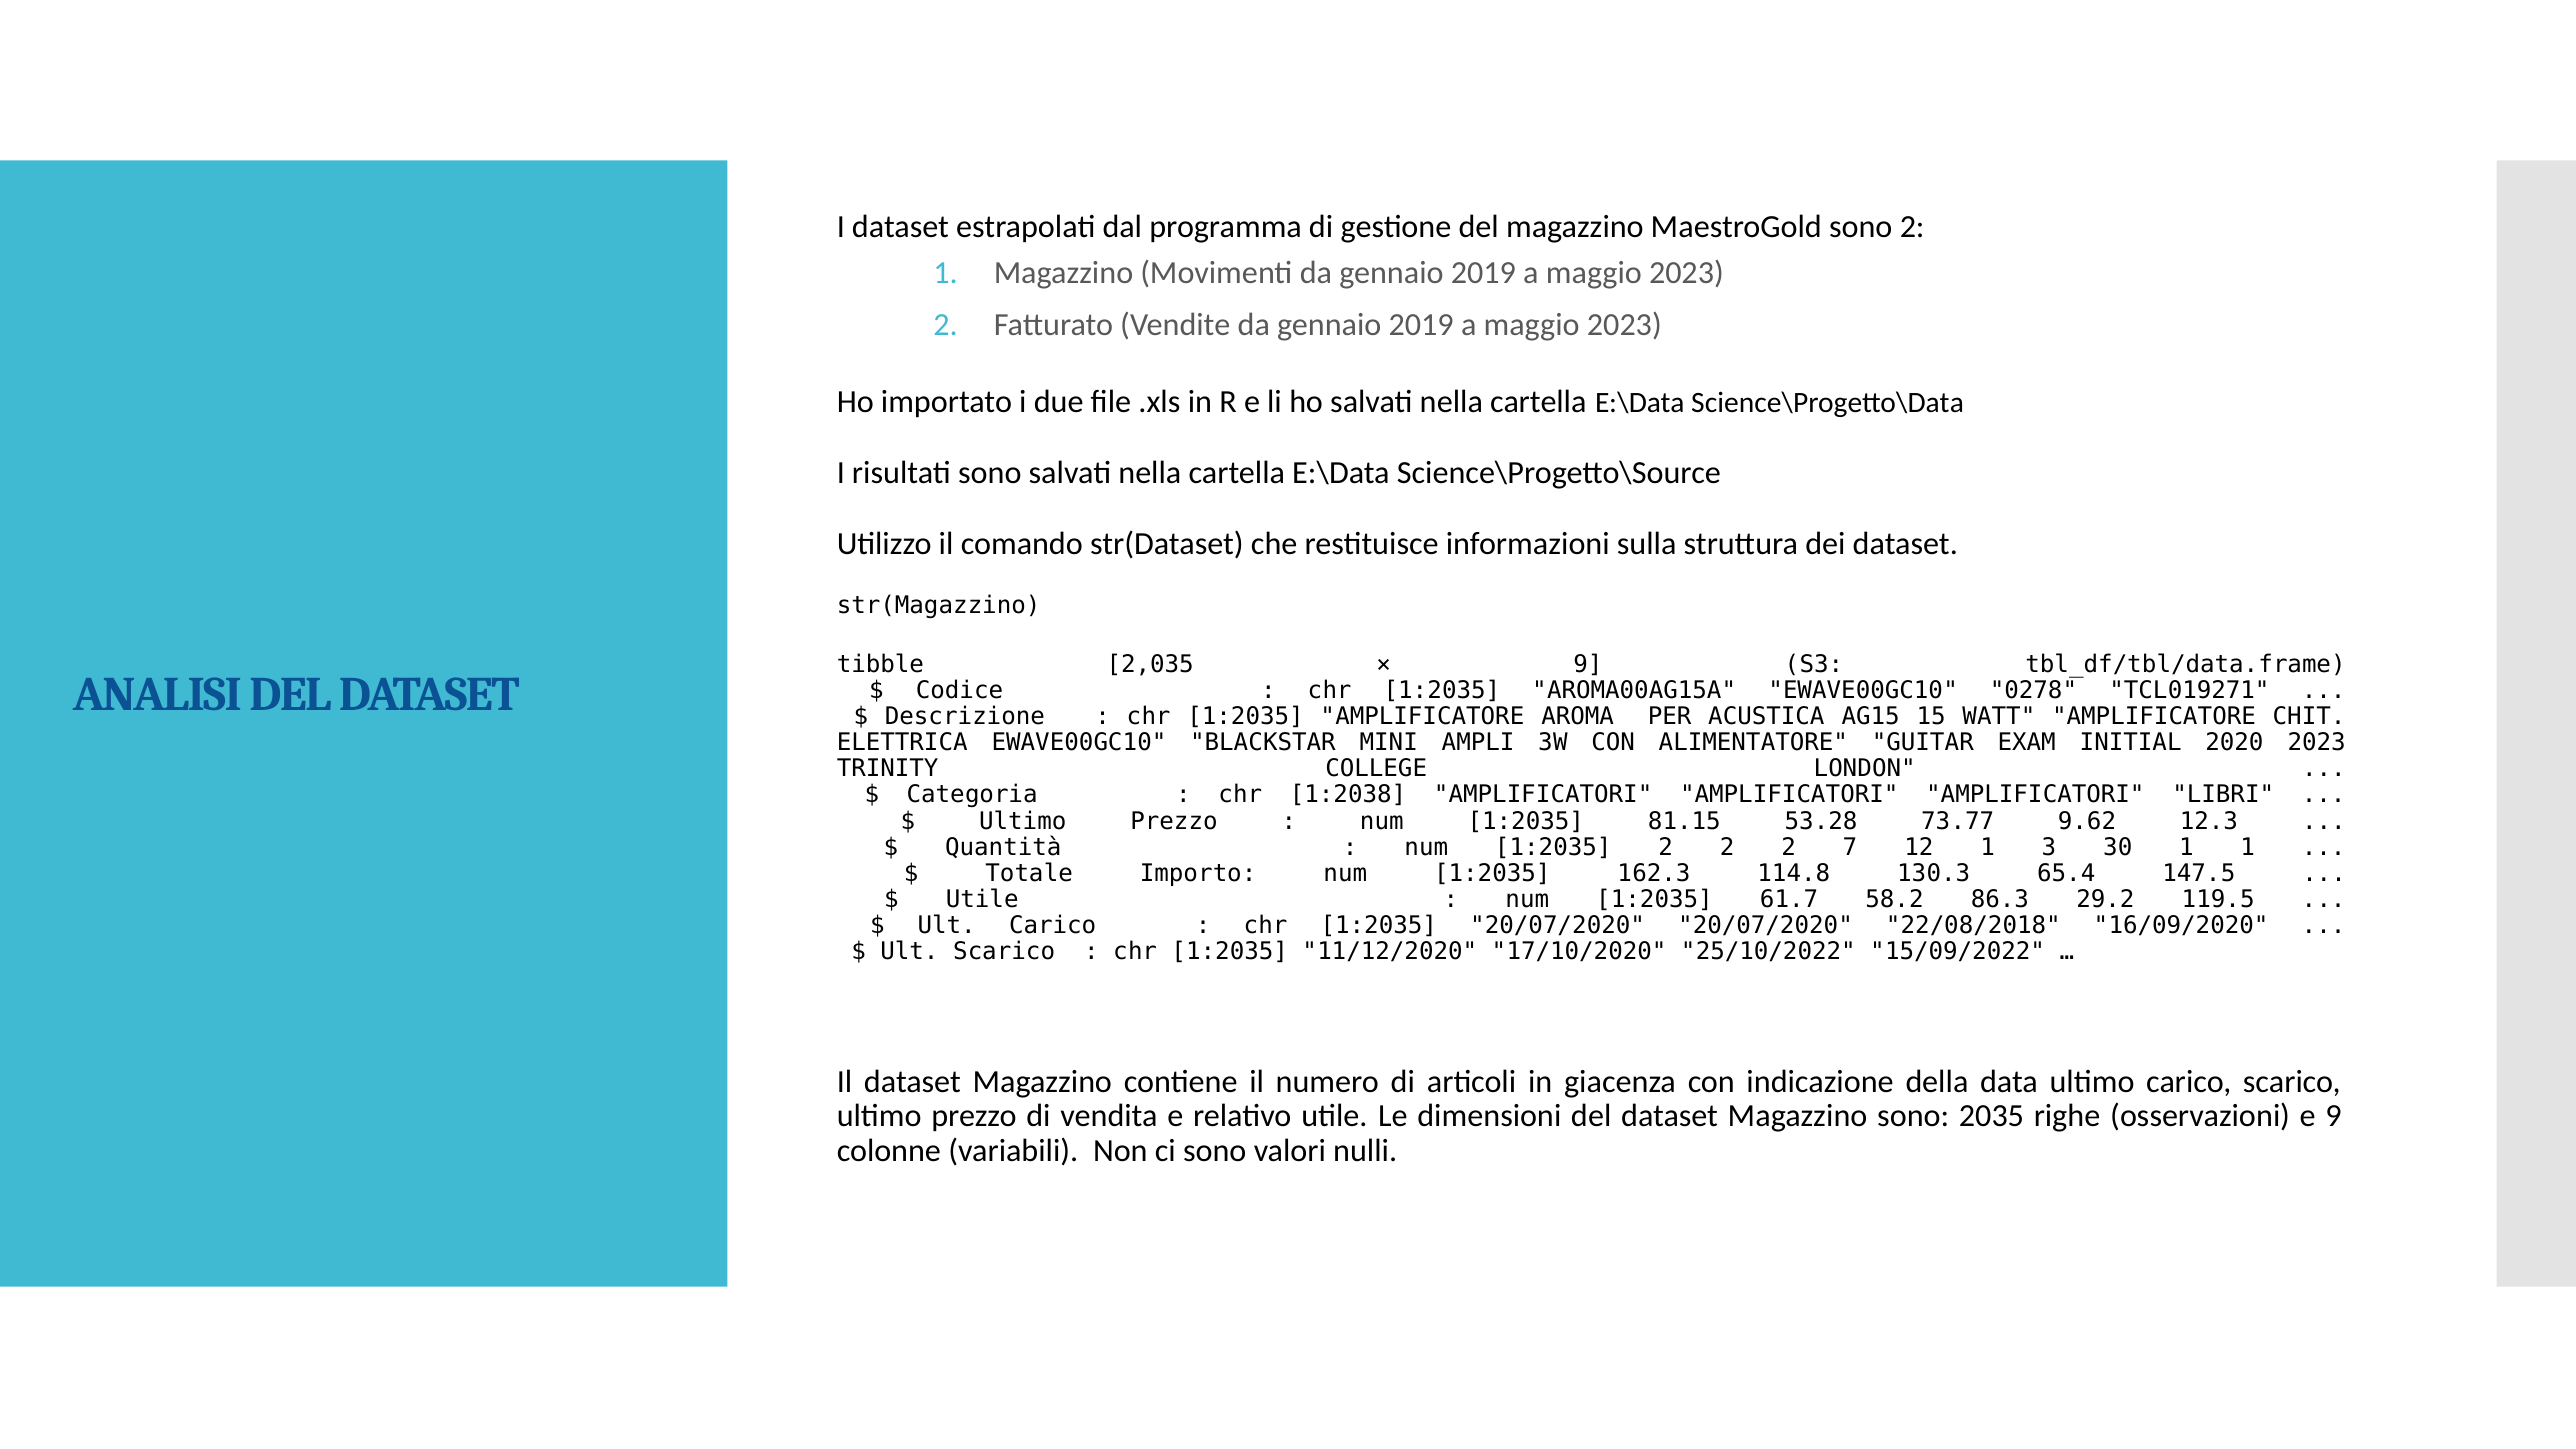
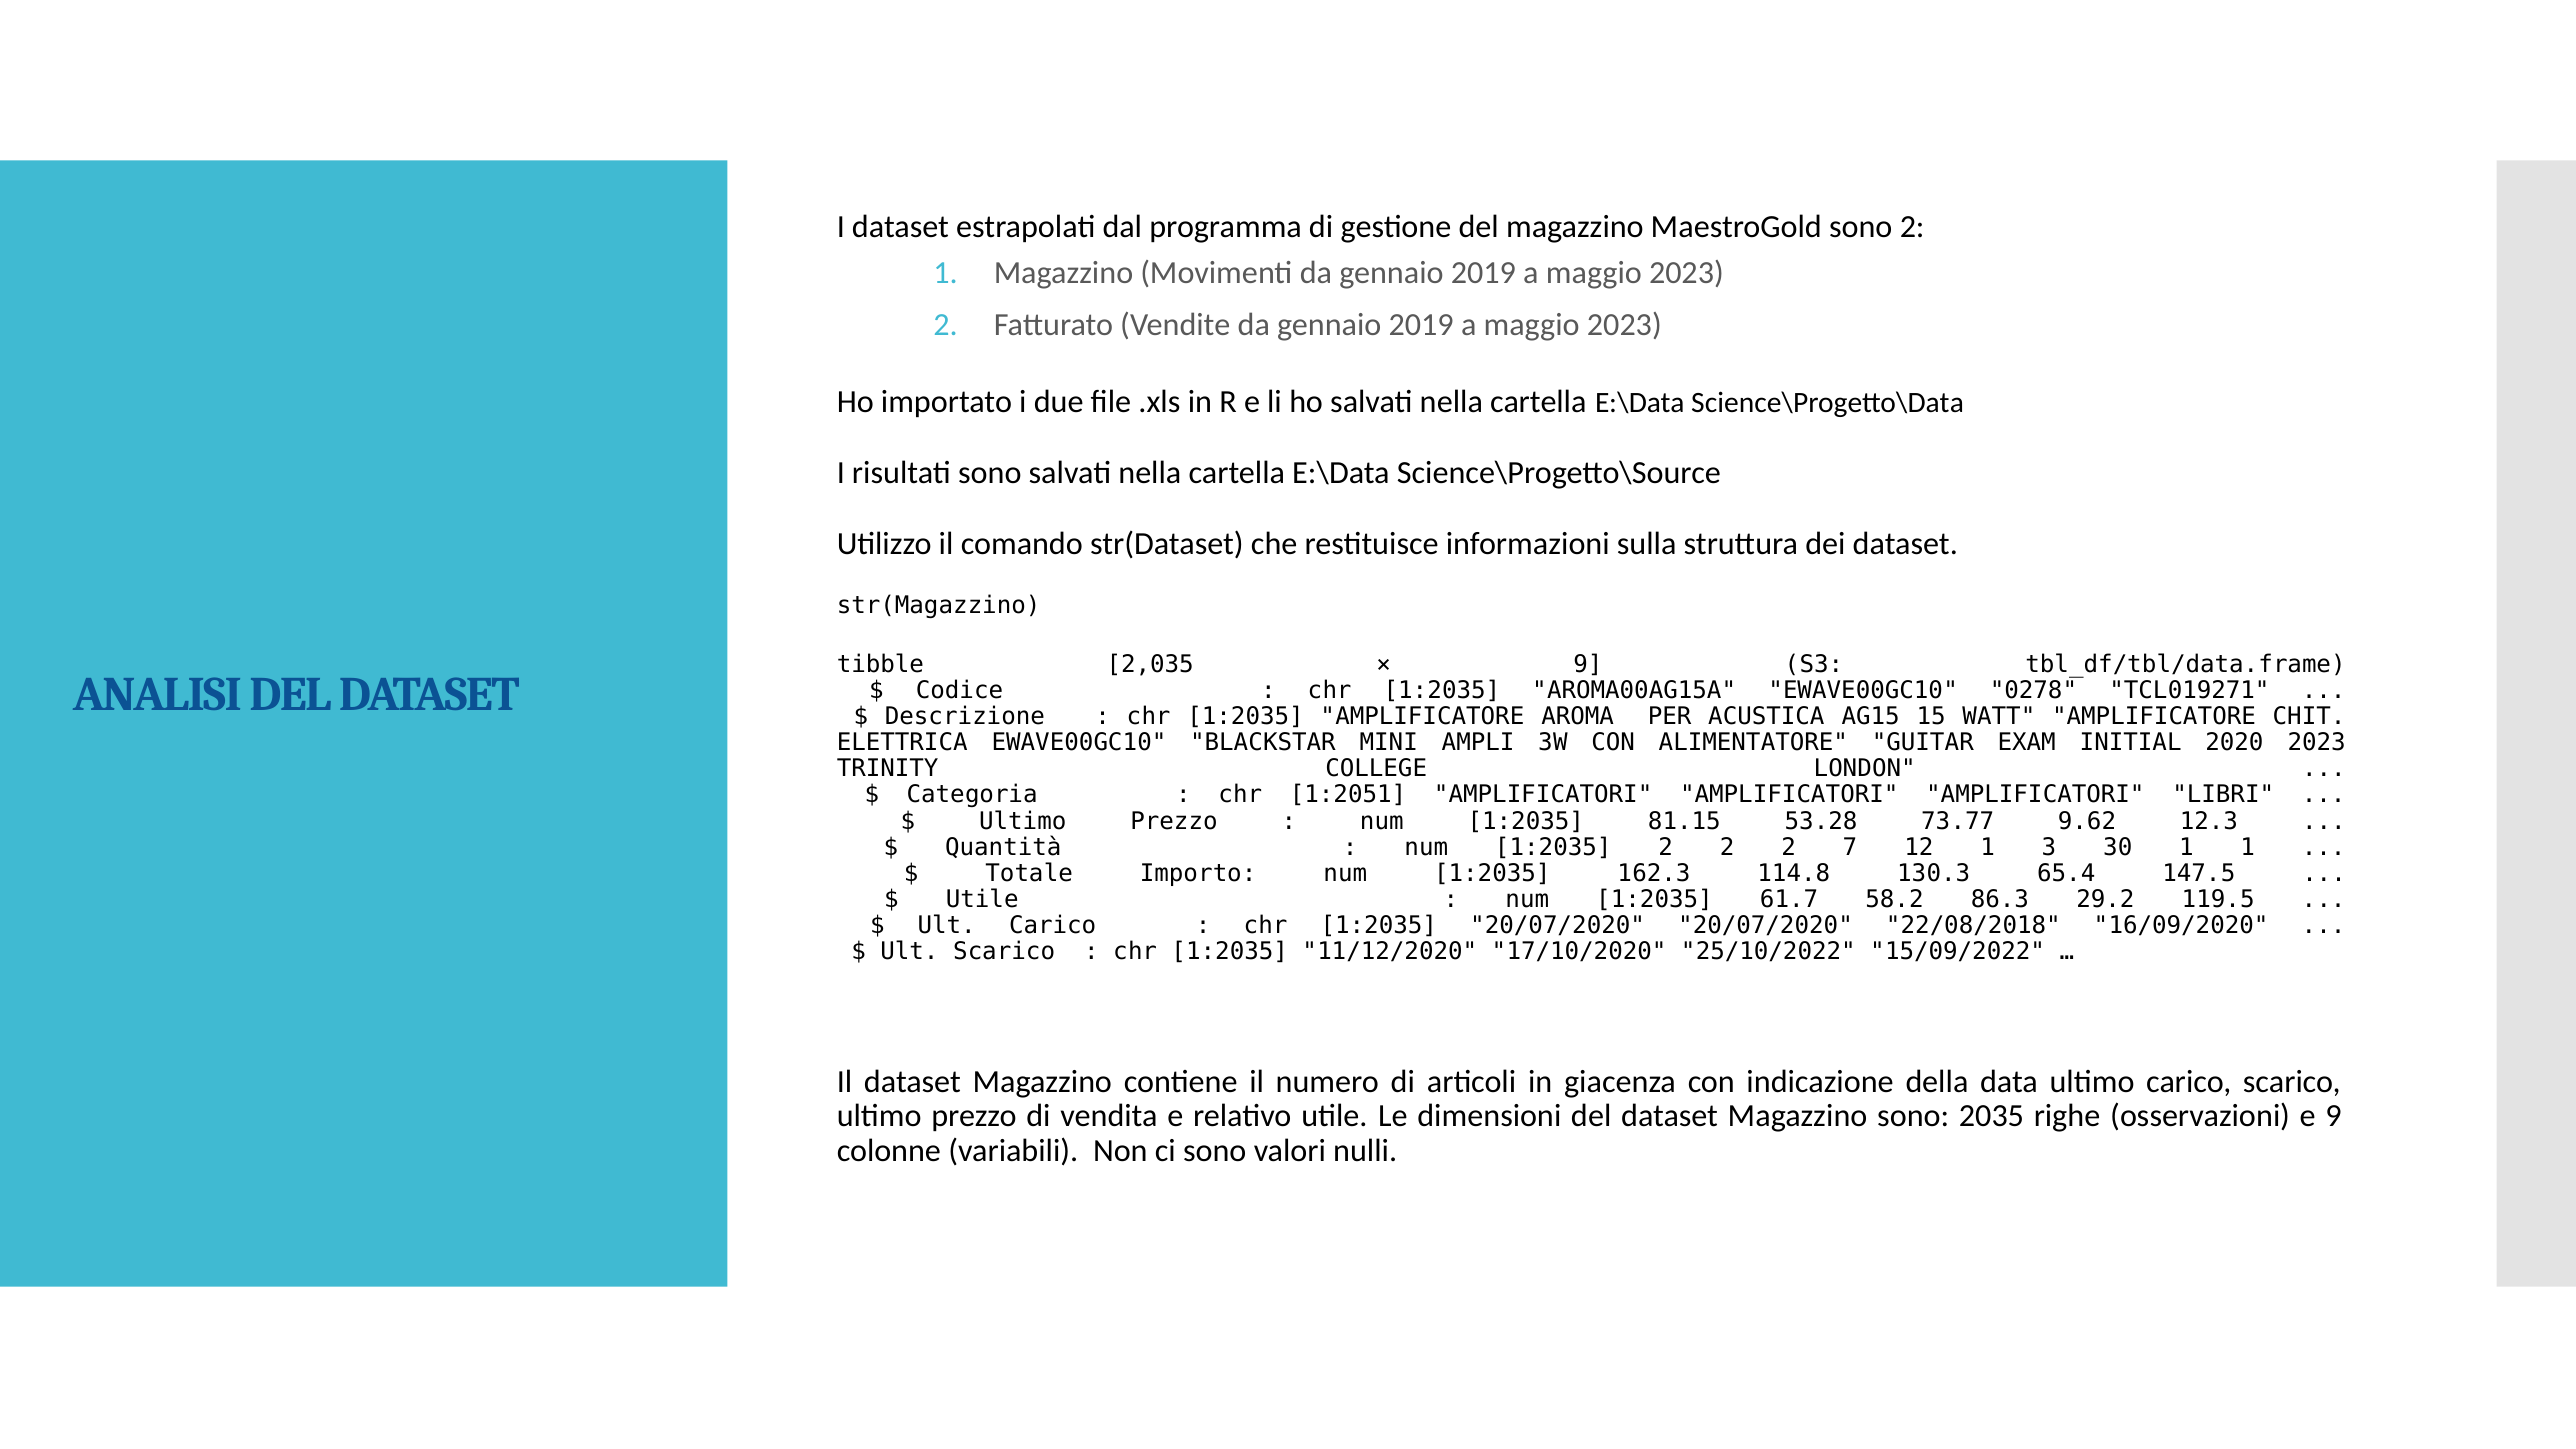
1:2038: 1:2038 -> 1:2051
